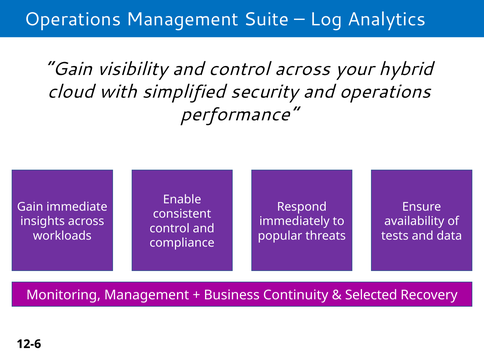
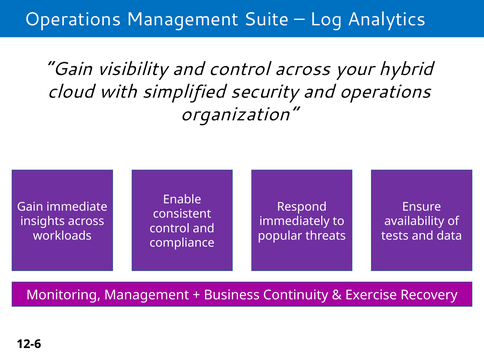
performance: performance -> organization
Selected: Selected -> Exercise
